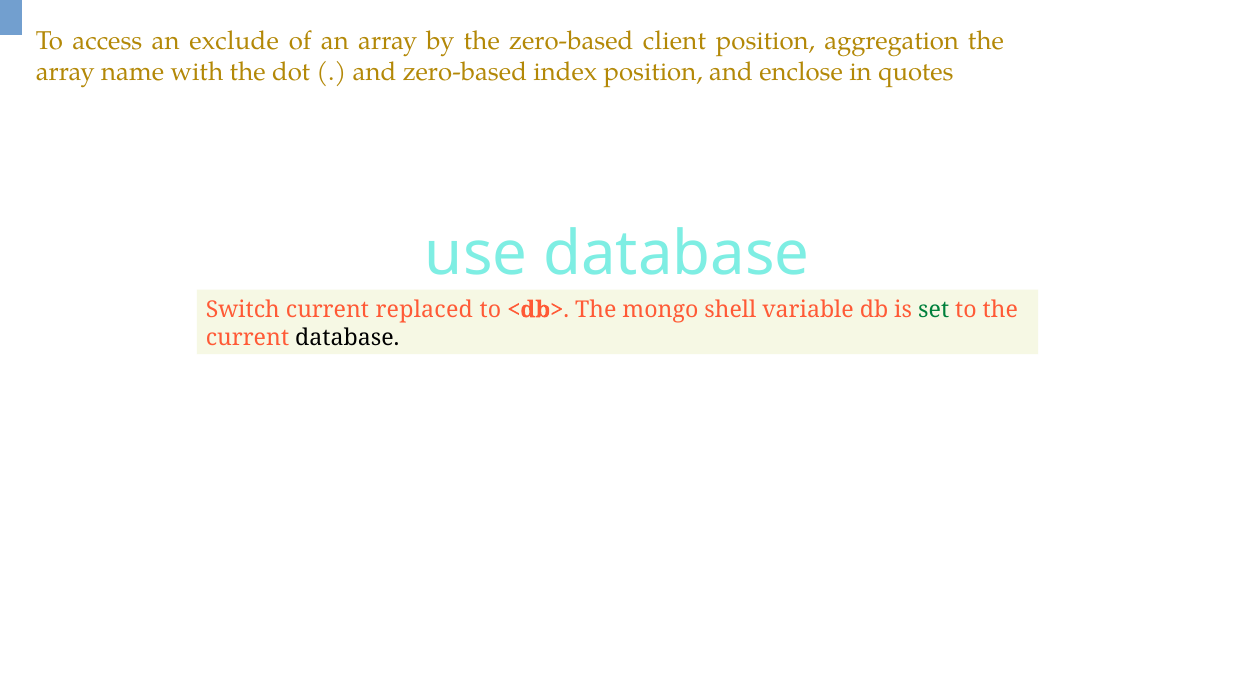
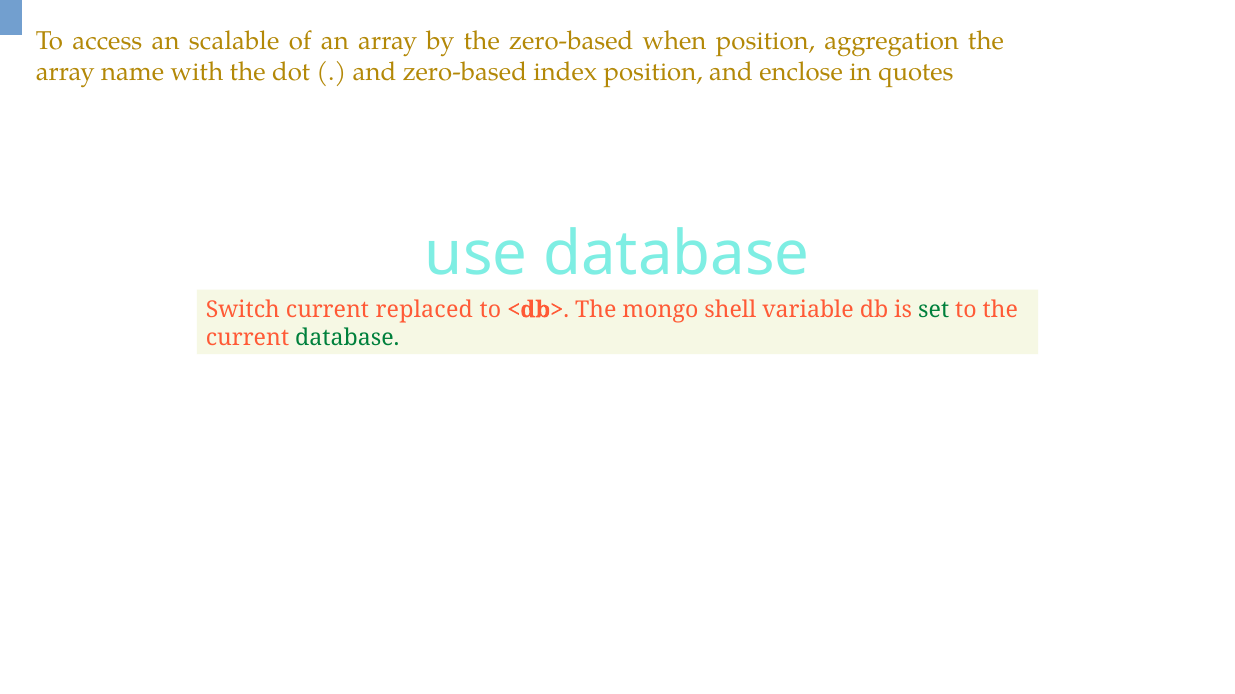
exclude: exclude -> scalable
client: client -> when
database at (347, 338) colour: black -> green
